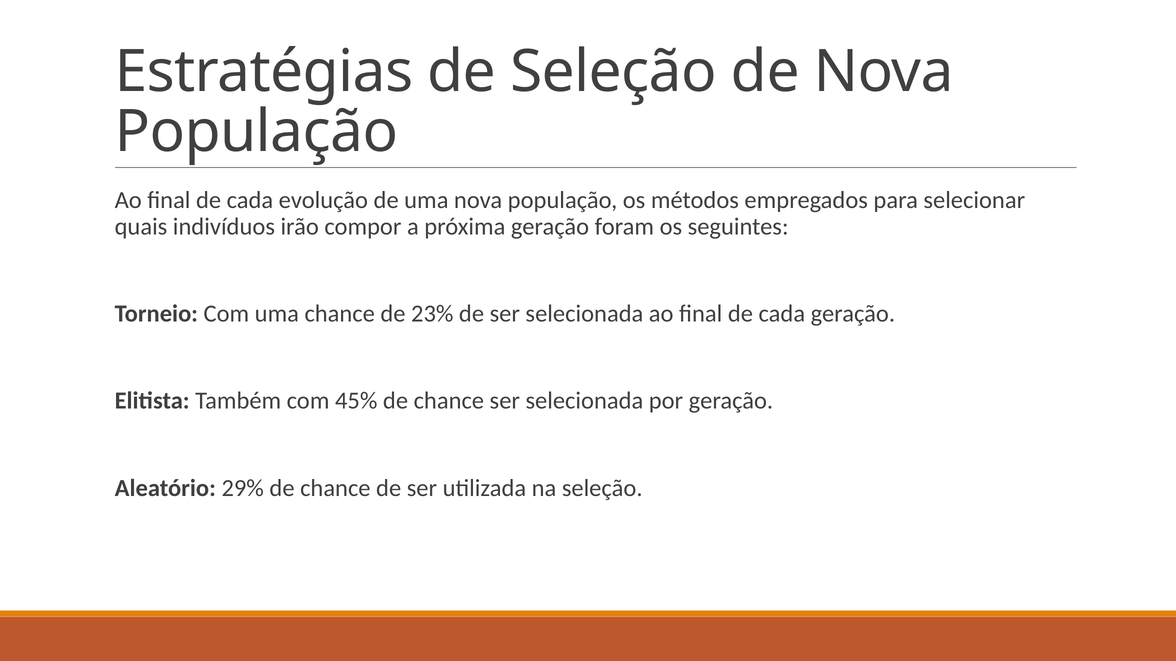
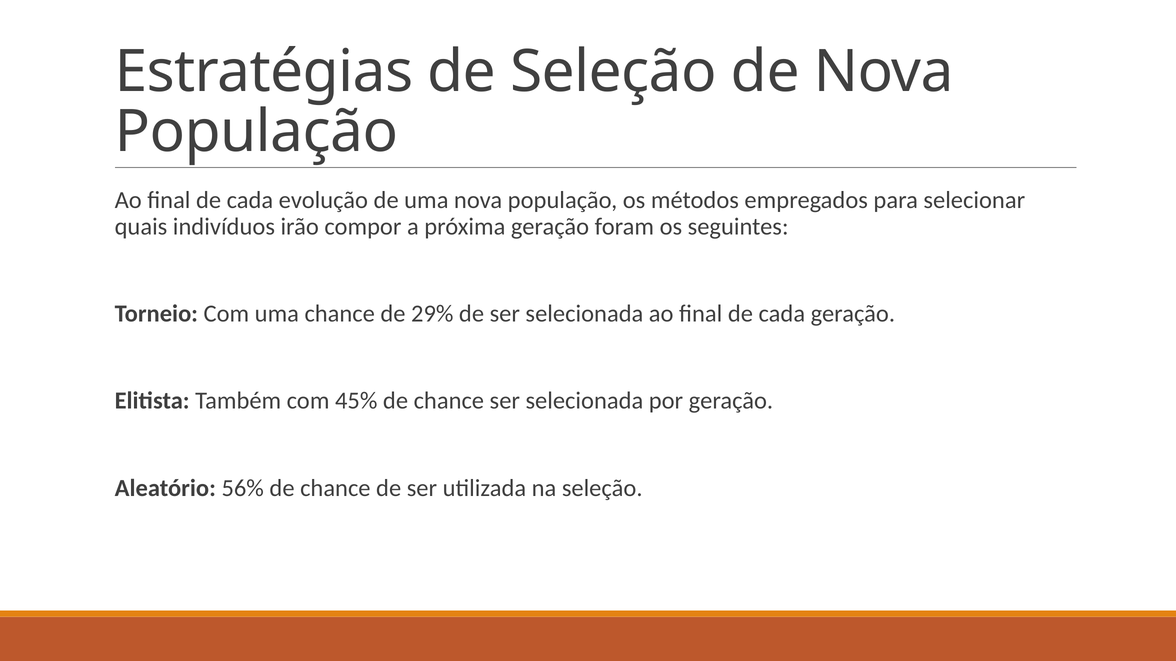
23%: 23% -> 29%
29%: 29% -> 56%
